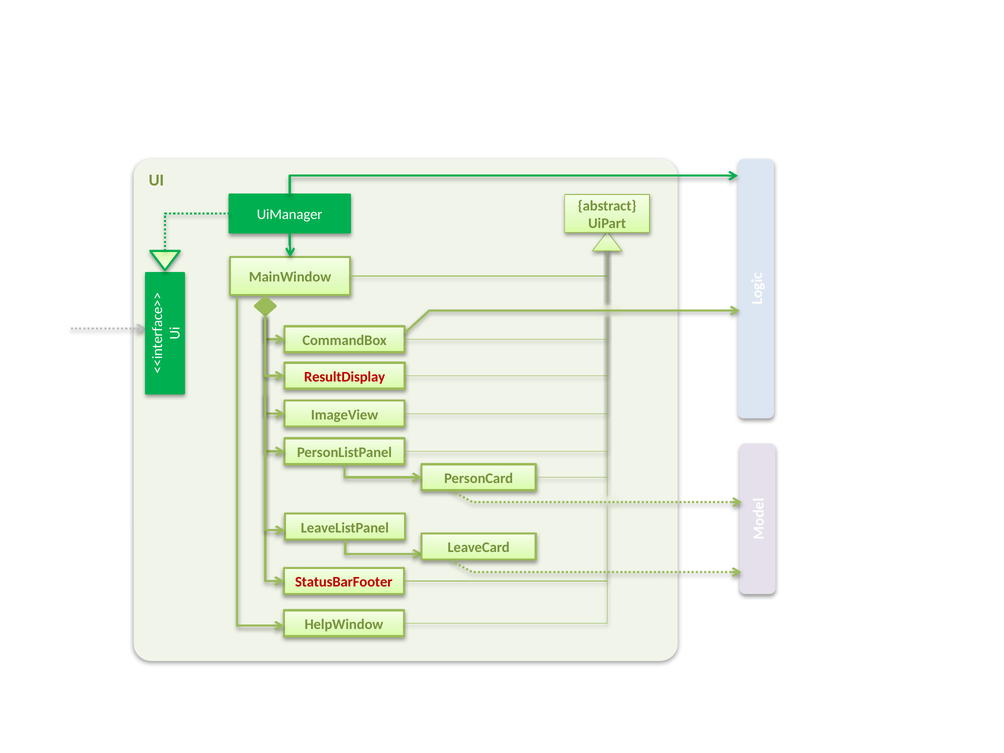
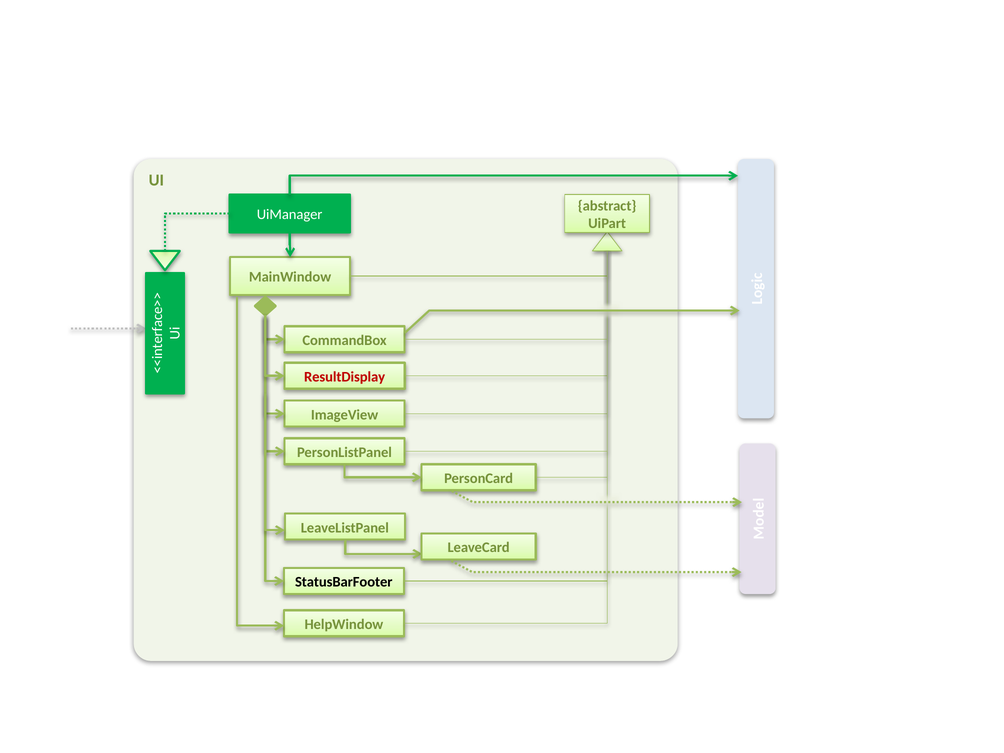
StatusBarFooter colour: red -> black
